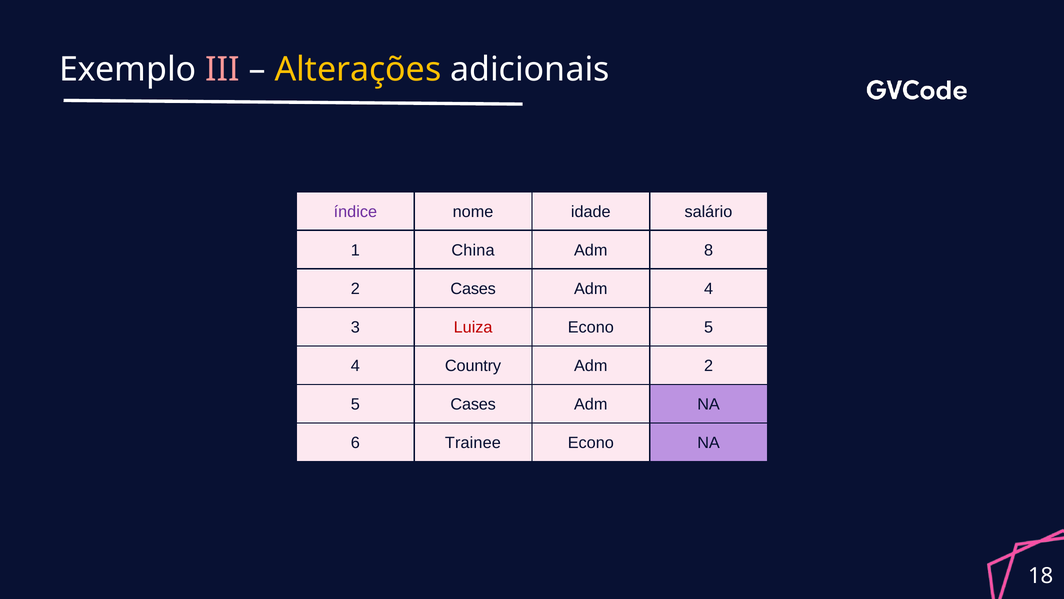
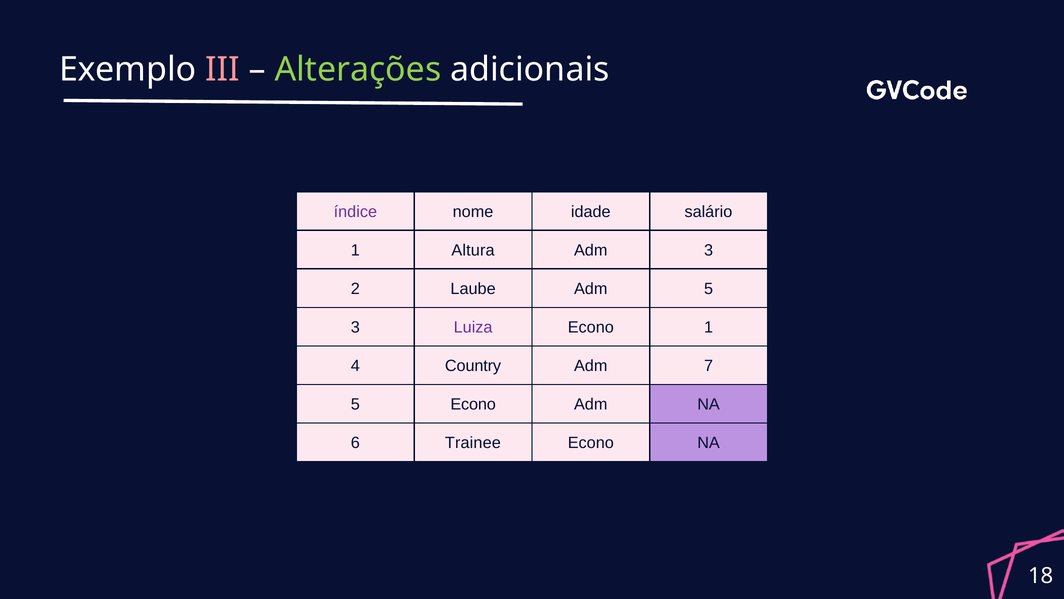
Alterações colour: yellow -> light green
China: China -> Altura
Adm 8: 8 -> 3
2 Cases: Cases -> Laube
Adm 4: 4 -> 5
Luiza colour: red -> purple
Econo 5: 5 -> 1
Adm 2: 2 -> 7
5 Cases: Cases -> Econo
